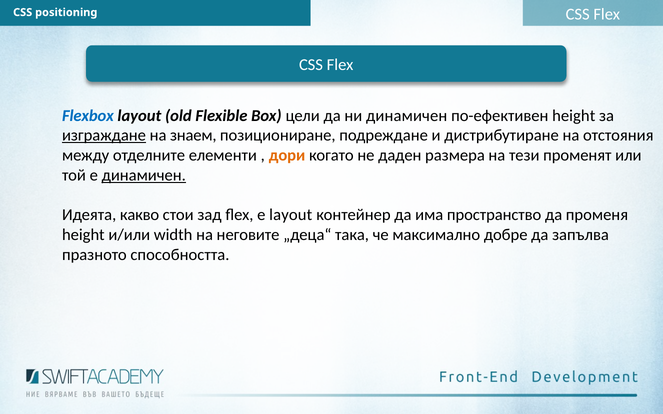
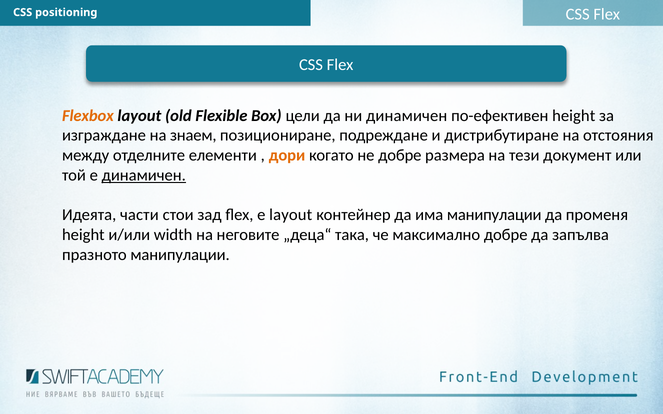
Flexbox colour: blue -> orange
изграждане underline: present -> none
не даден: даден -> добре
променят: променят -> документ
какво: какво -> части
има пространство: пространство -> манипулации
празното способността: способността -> манипулации
